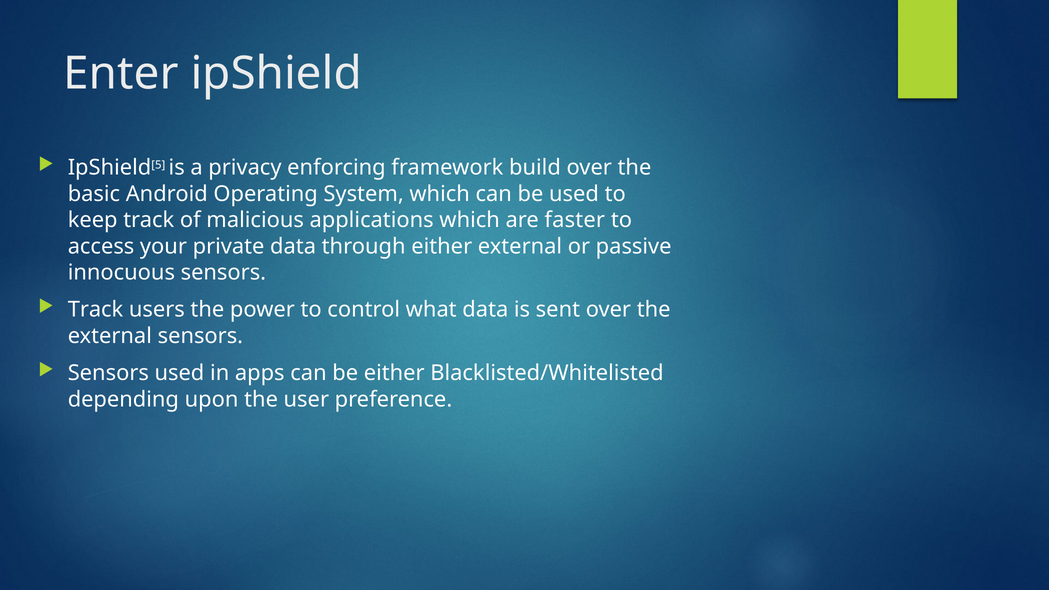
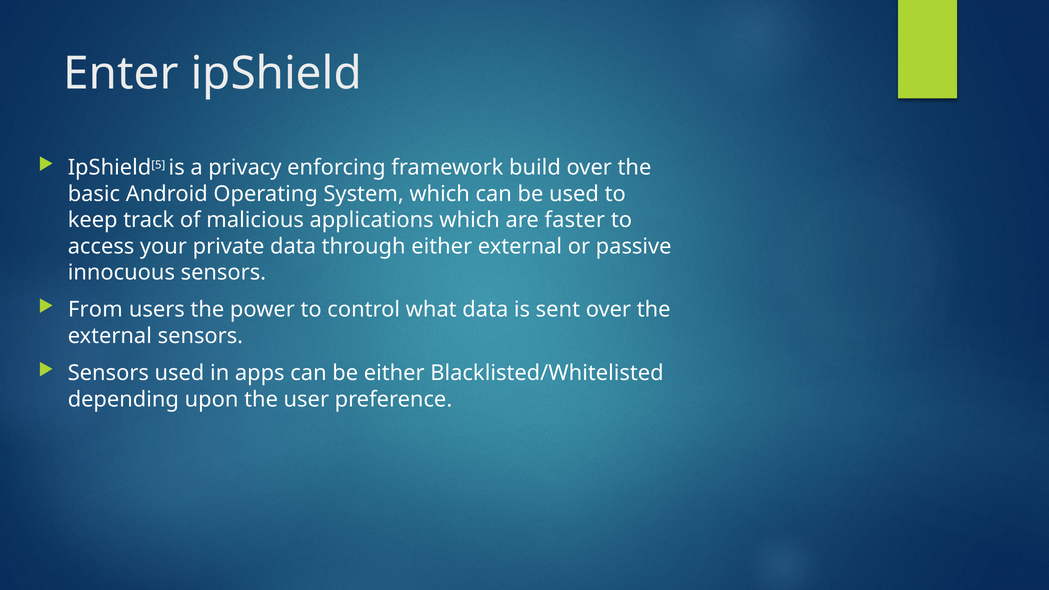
Track at (96, 310): Track -> From
